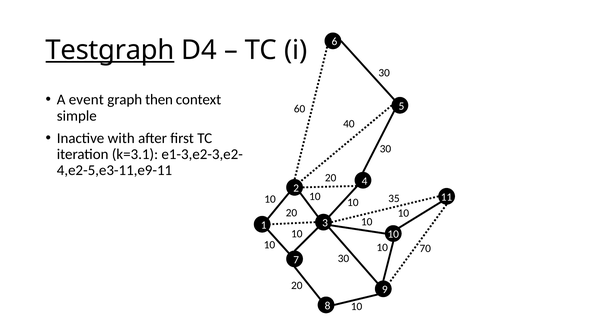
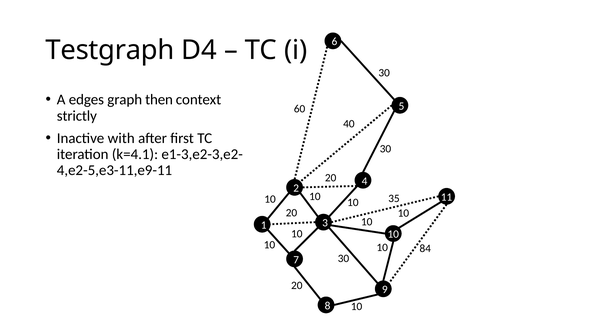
Testgraph underline: present -> none
event: event -> edges
simple: simple -> strictly
k=3.1: k=3.1 -> k=4.1
70: 70 -> 84
